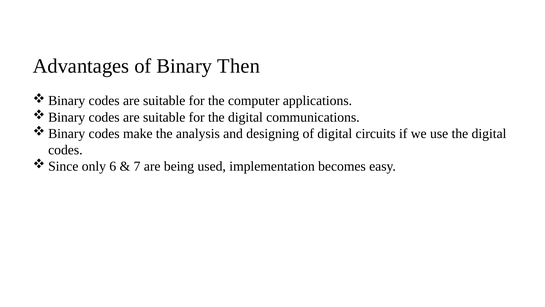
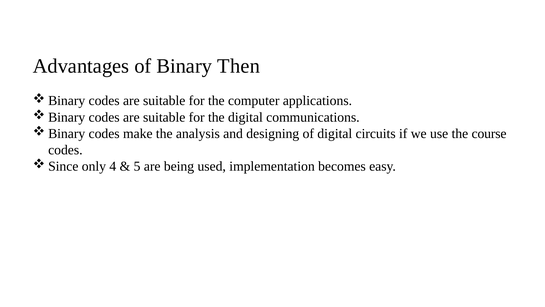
use the digital: digital -> course
6: 6 -> 4
7: 7 -> 5
